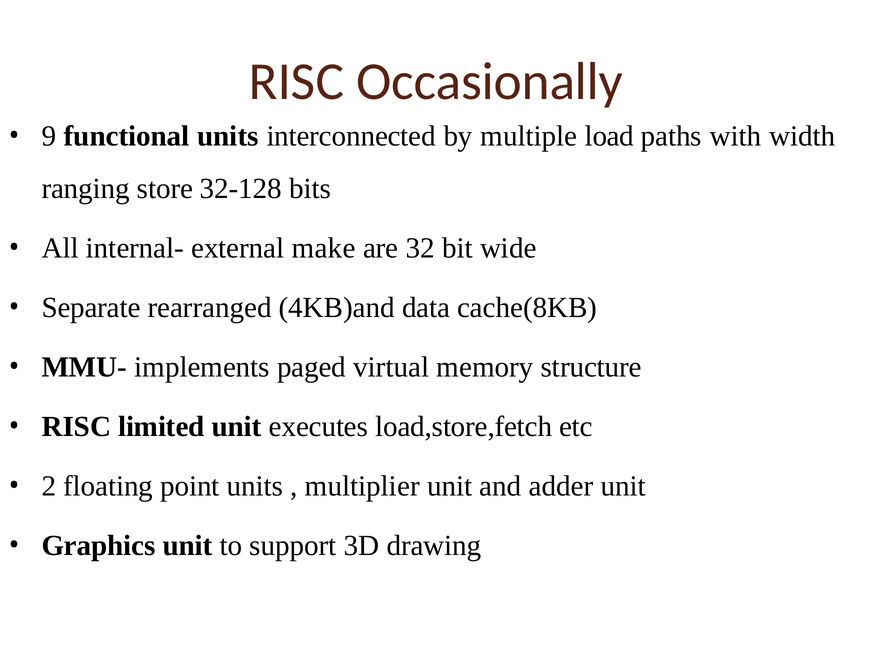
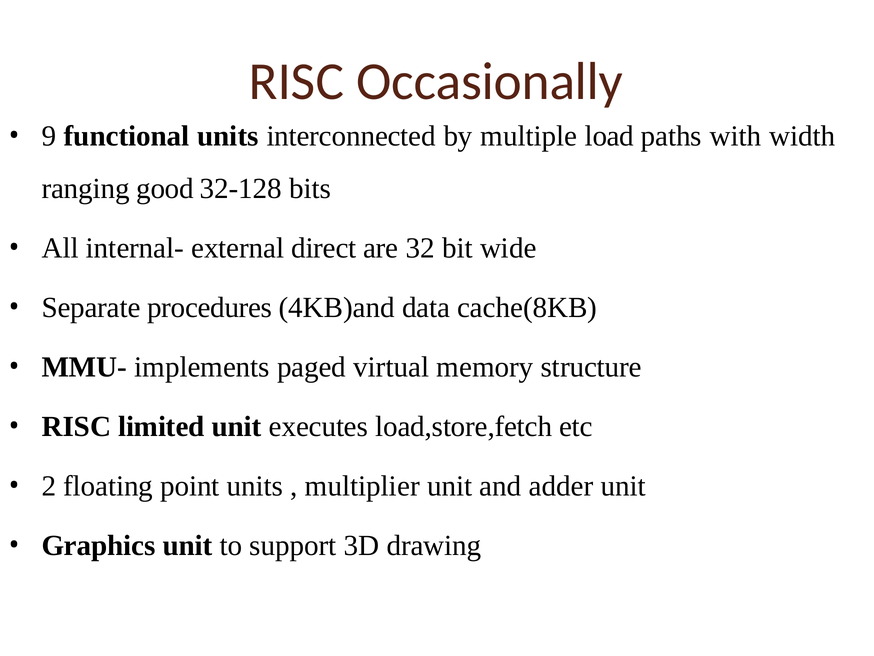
store: store -> good
make: make -> direct
rearranged: rearranged -> procedures
